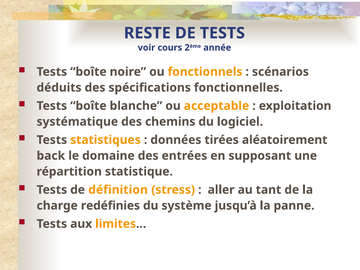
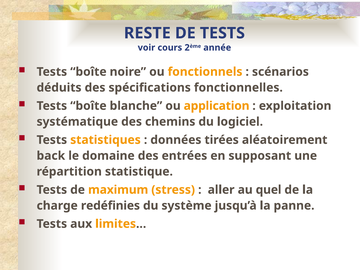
acceptable: acceptable -> application
définition: définition -> maximum
tant: tant -> quel
